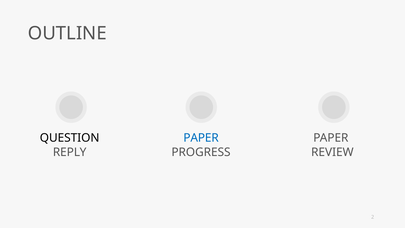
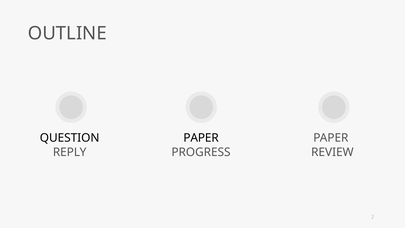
PAPER at (201, 138) colour: blue -> black
